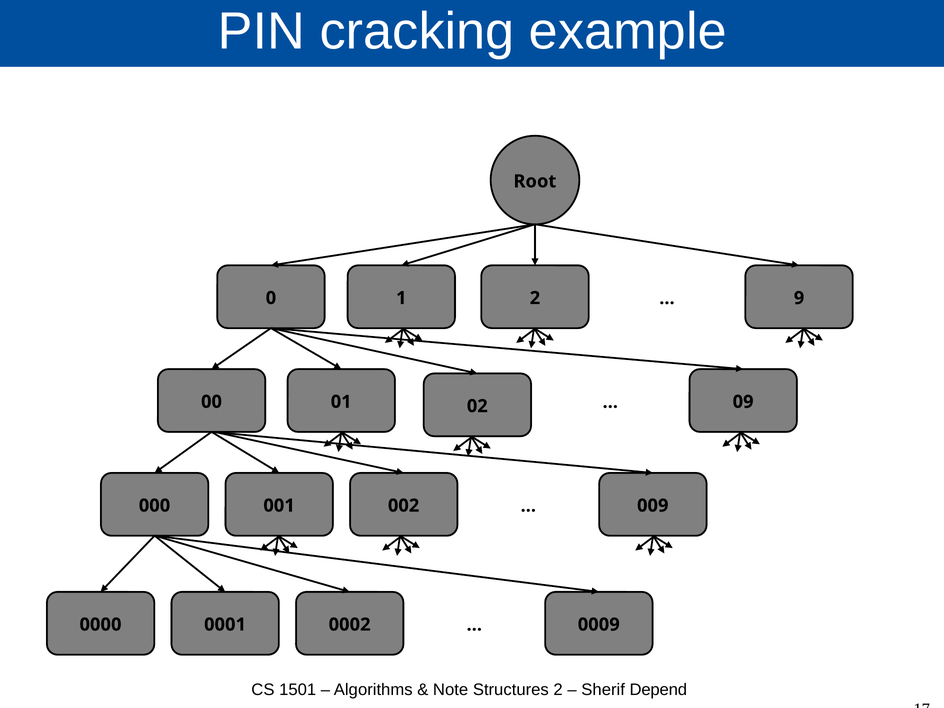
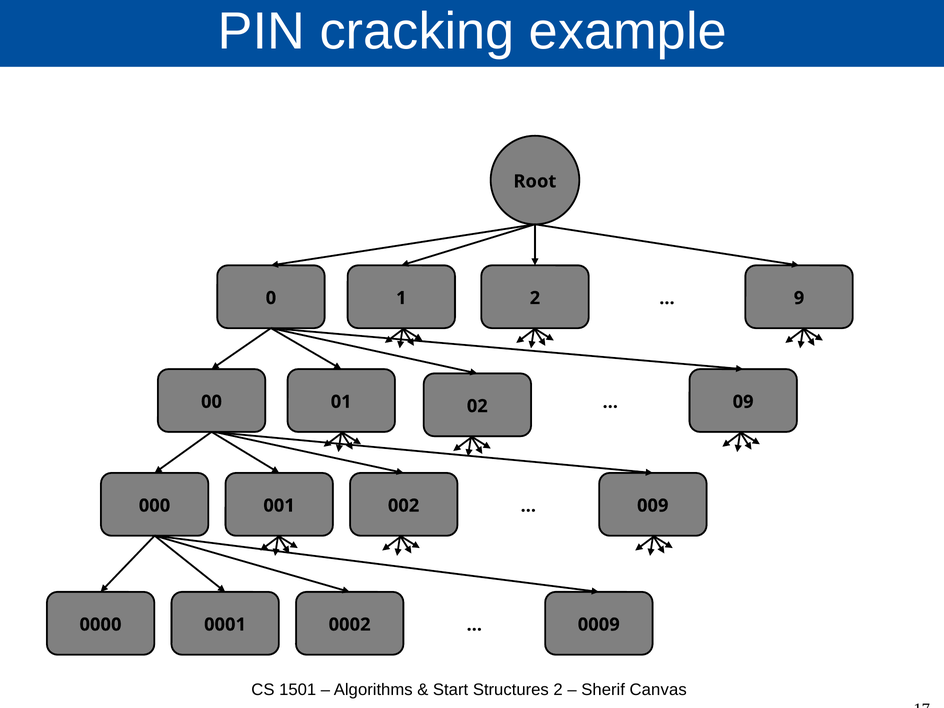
Note: Note -> Start
Depend: Depend -> Canvas
